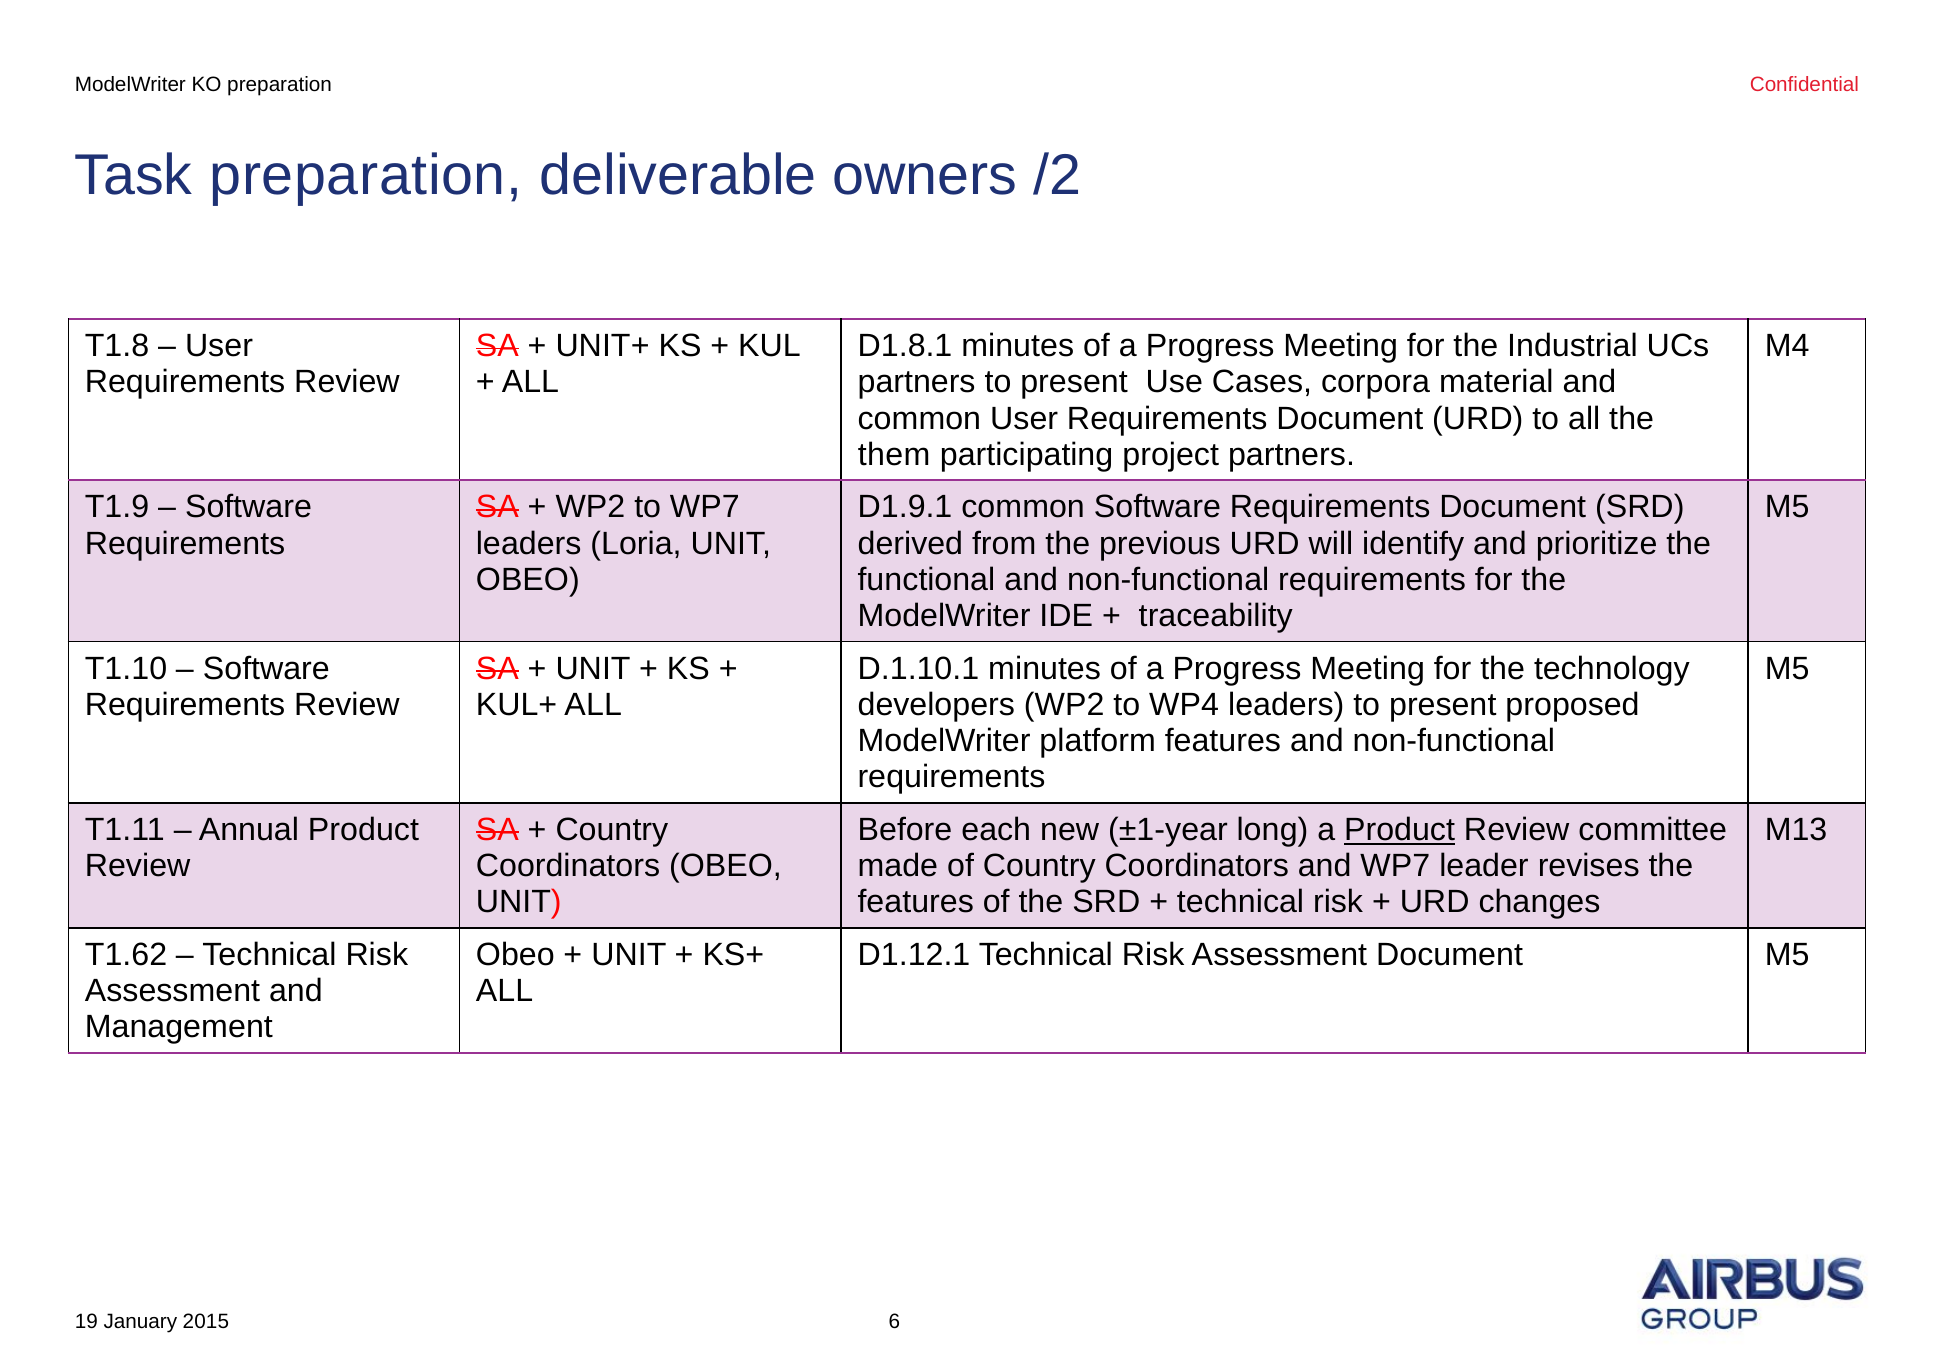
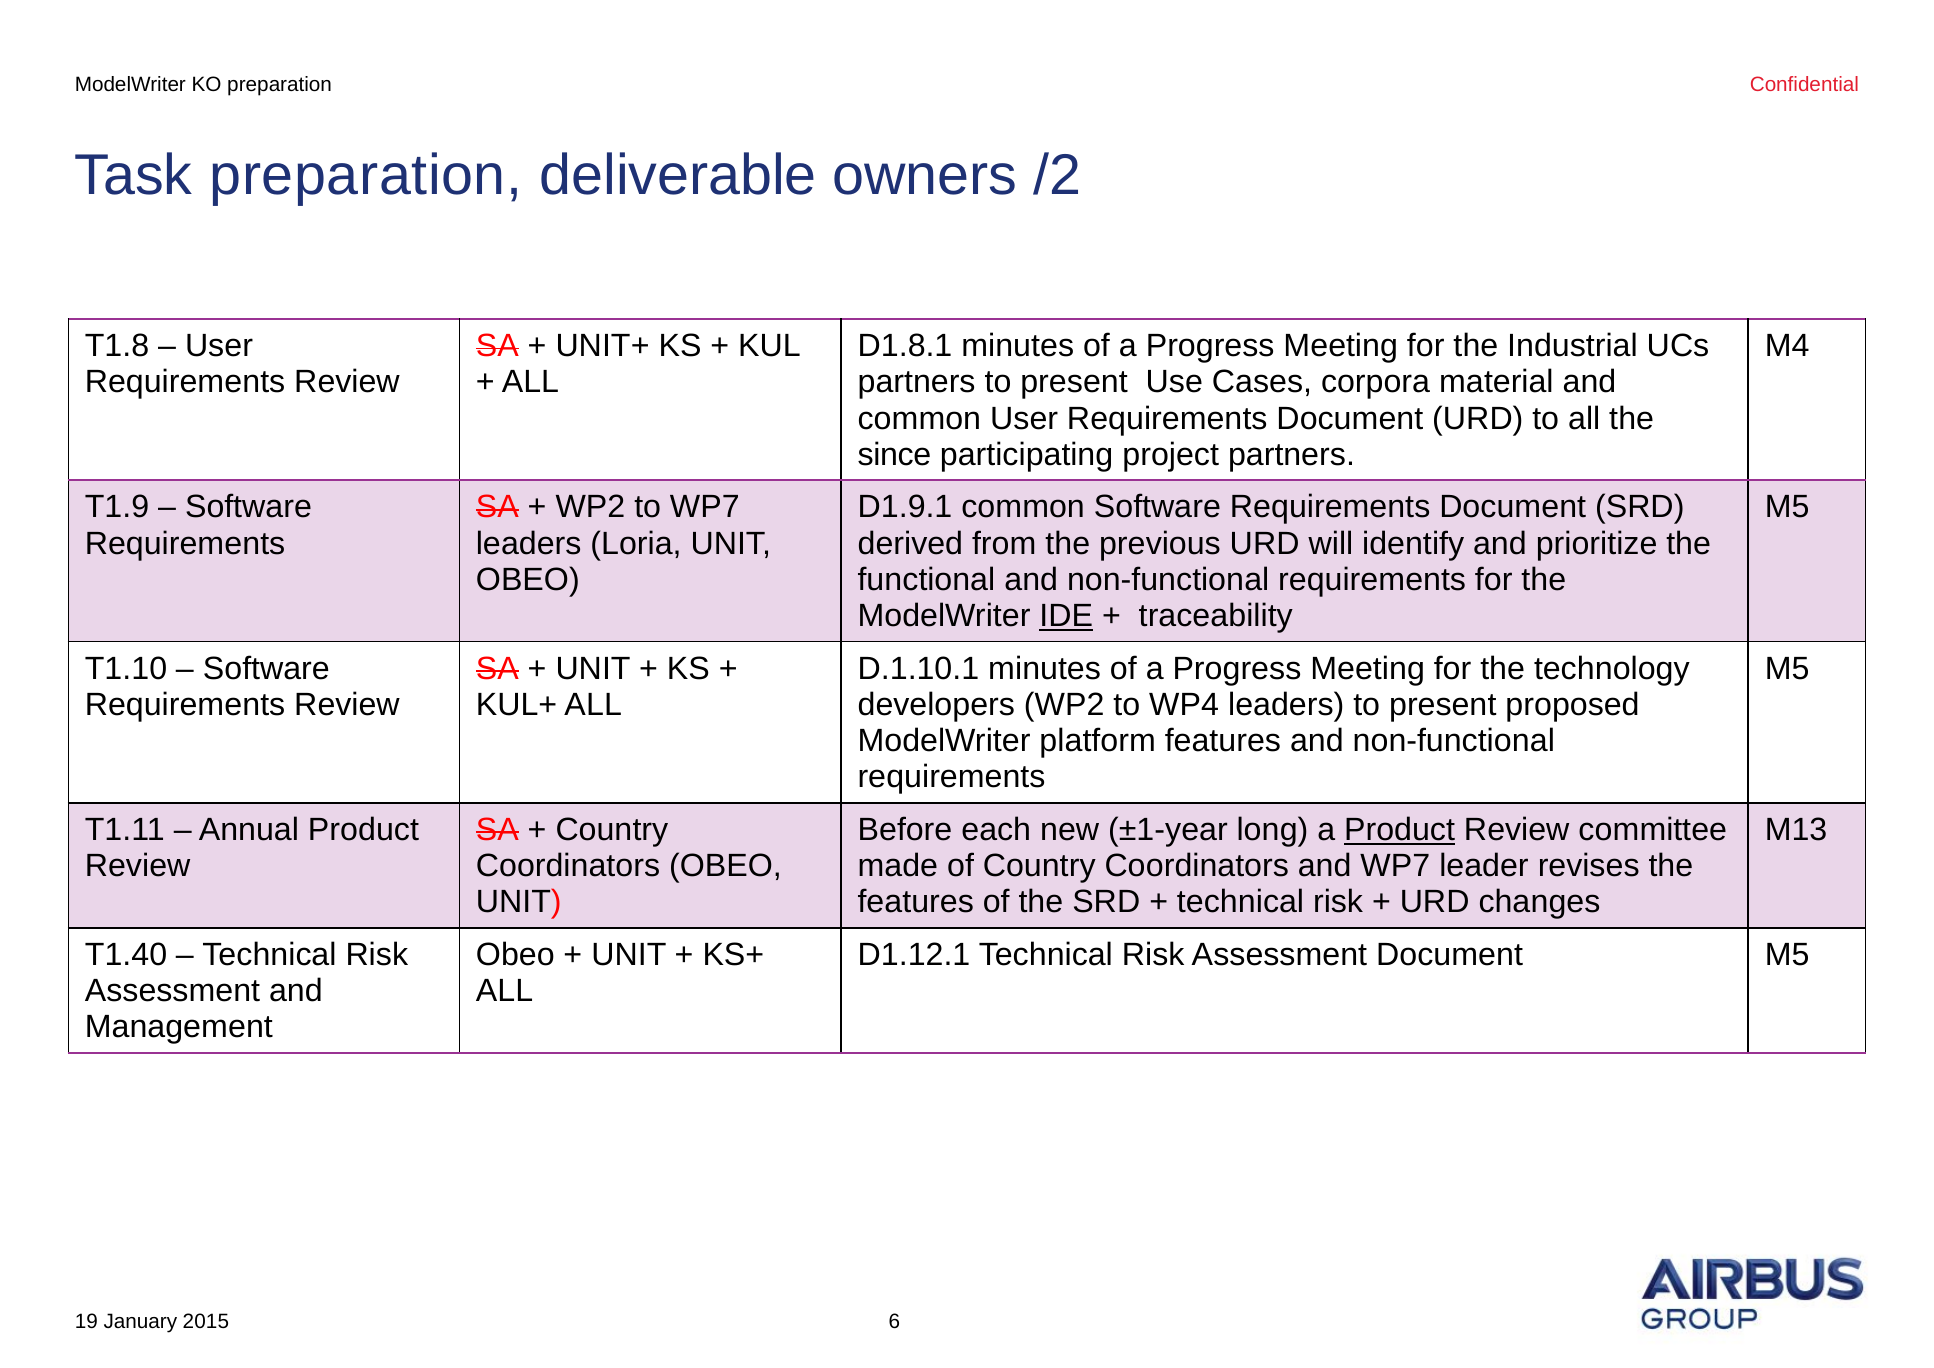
them: them -> since
IDE underline: none -> present
T1.62: T1.62 -> T1.40
